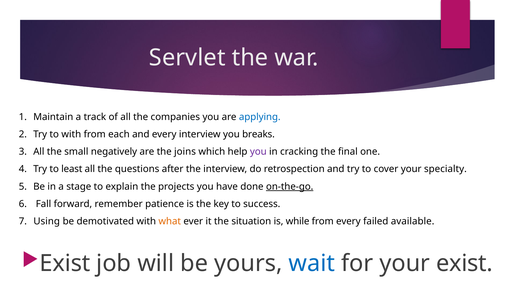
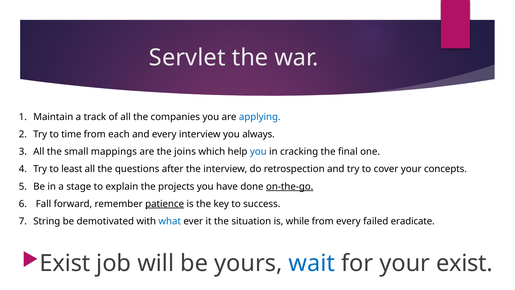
to with: with -> time
breaks: breaks -> always
negatively: negatively -> mappings
you at (258, 152) colour: purple -> blue
specialty: specialty -> concepts
patience underline: none -> present
Using: Using -> String
what colour: orange -> blue
available: available -> eradicate
